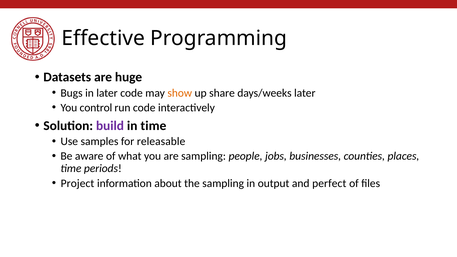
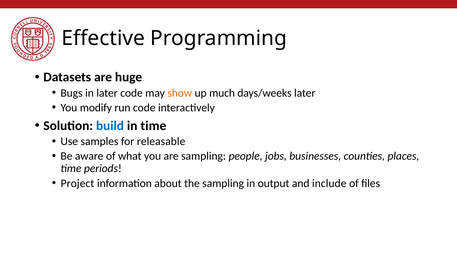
share: share -> much
control: control -> modify
build colour: purple -> blue
perfect: perfect -> include
